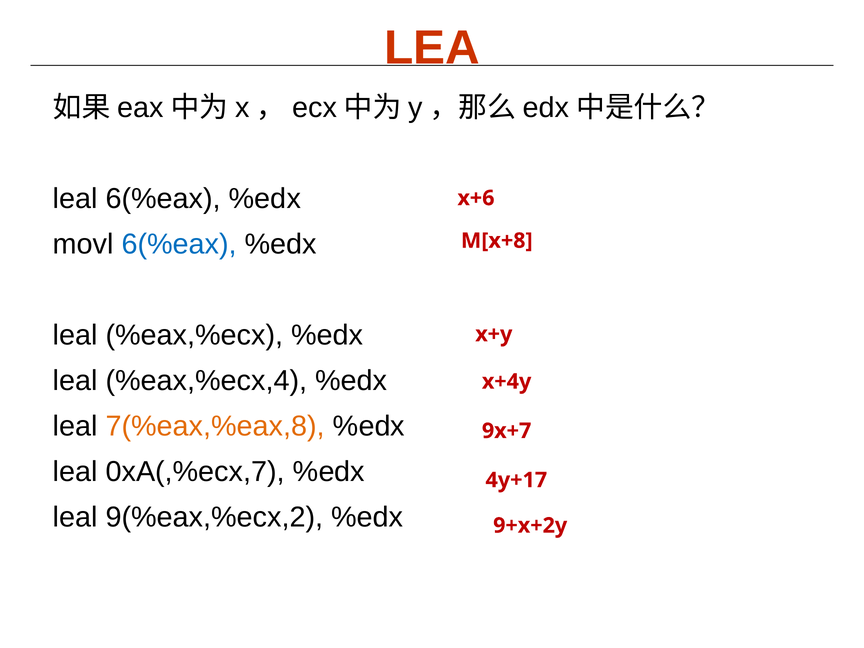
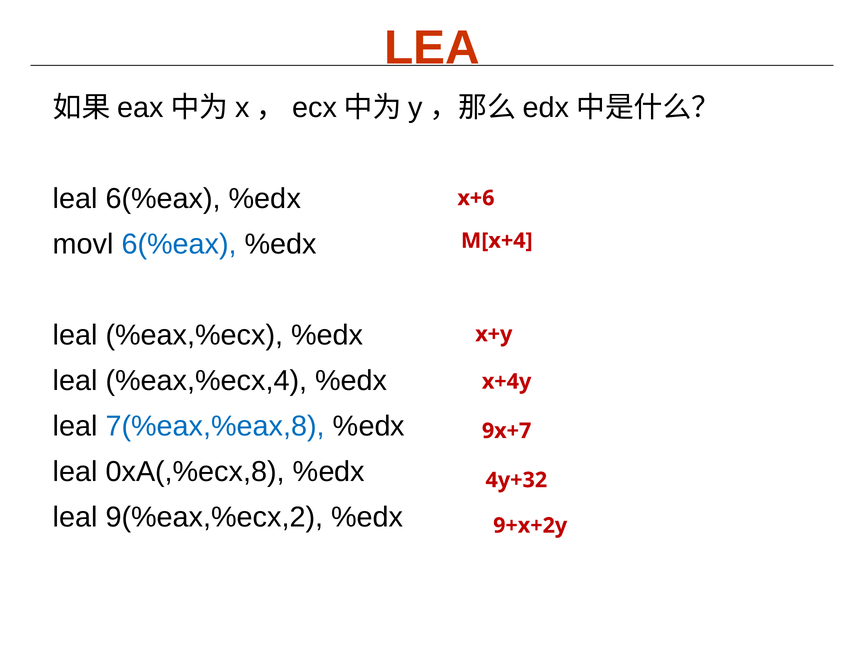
M[x+8: M[x+8 -> M[x+4
7(%eax,%eax,8 colour: orange -> blue
0xA(,%ecx,7: 0xA(,%ecx,7 -> 0xA(,%ecx,8
4y+17: 4y+17 -> 4y+32
